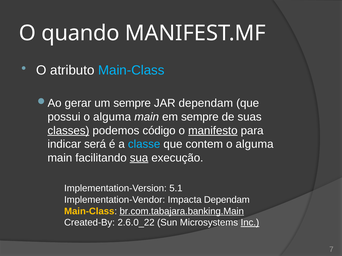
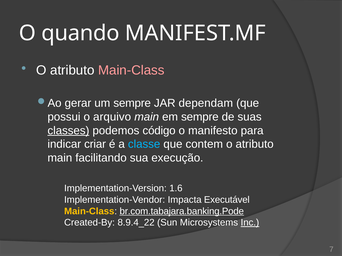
Main-Class at (131, 70) colour: light blue -> pink
possui o alguma: alguma -> arquivo
manifesto underline: present -> none
será: será -> criar
contem o alguma: alguma -> atributo
sua underline: present -> none
5.1: 5.1 -> 1.6
Impacta Dependam: Dependam -> Executável
br.com.tabajara.banking.Main: br.com.tabajara.banking.Main -> br.com.tabajara.banking.Pode
2.6.0_22: 2.6.0_22 -> 8.9.4_22
